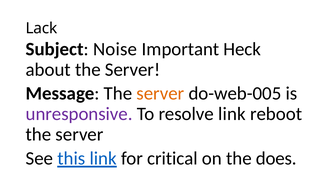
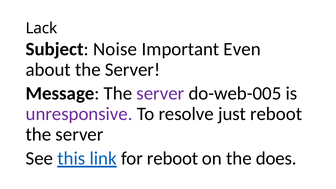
Heck: Heck -> Even
server at (160, 93) colour: orange -> purple
resolve link: link -> just
for critical: critical -> reboot
